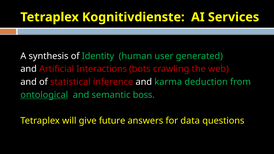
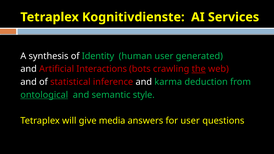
the underline: none -> present
boss: boss -> style
future: future -> media
for data: data -> user
